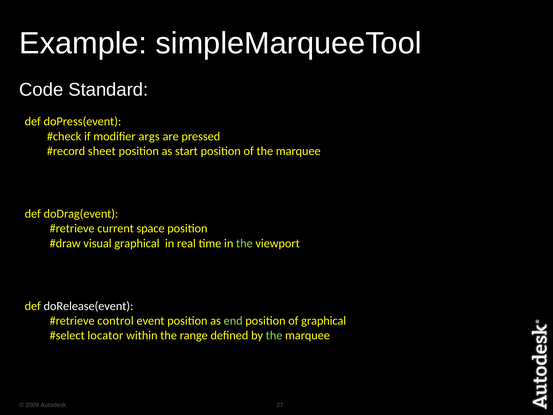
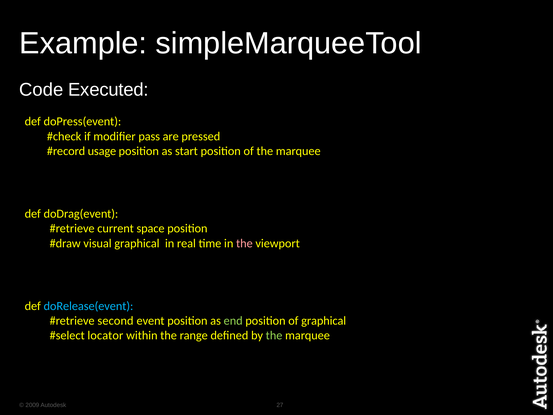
Standard: Standard -> Executed
args: args -> pass
sheet: sheet -> usage
the at (244, 243) colour: light green -> pink
doRelease(event colour: white -> light blue
control: control -> second
